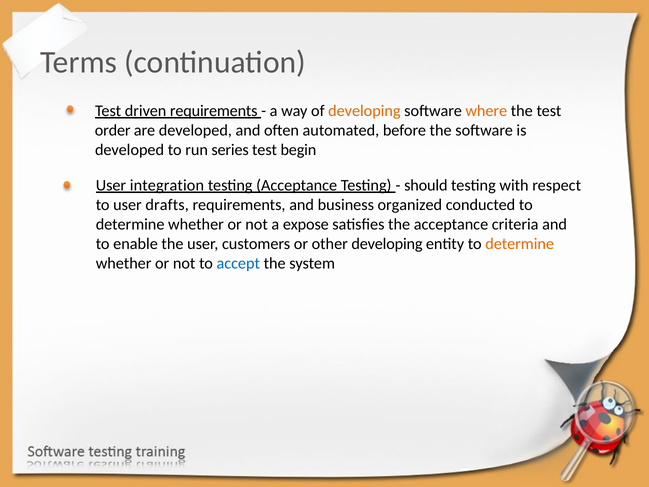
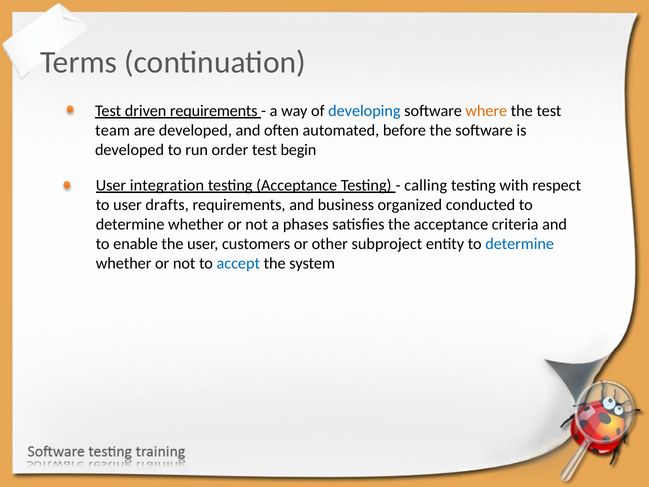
developing at (364, 111) colour: orange -> blue
order: order -> team
series: series -> order
should: should -> calling
expose: expose -> phases
other developing: developing -> subproject
determine at (520, 244) colour: orange -> blue
